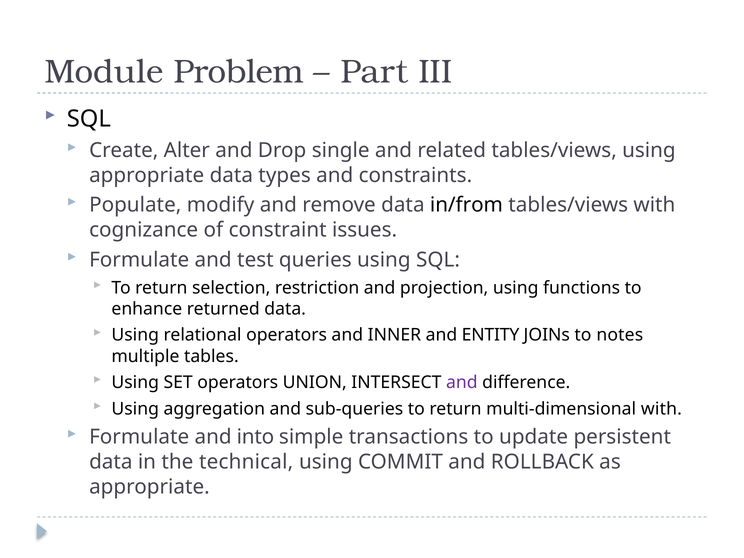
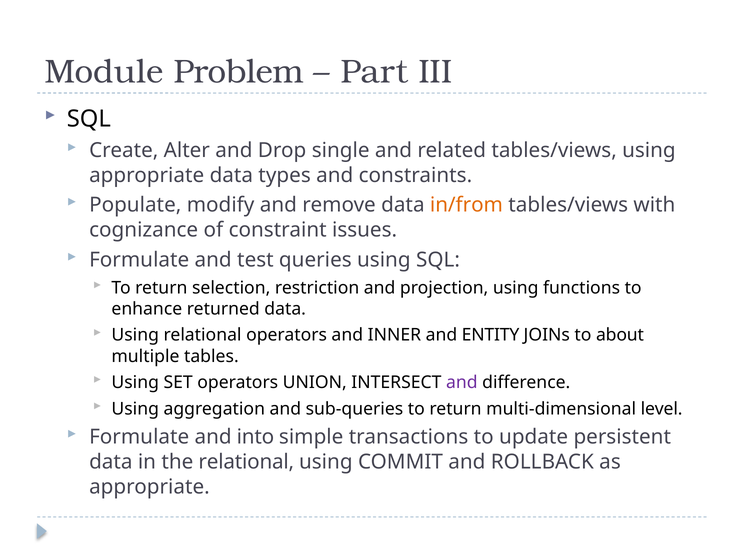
in/from colour: black -> orange
notes: notes -> about
multi‐dimensional with: with -> level
the technical: technical -> relational
